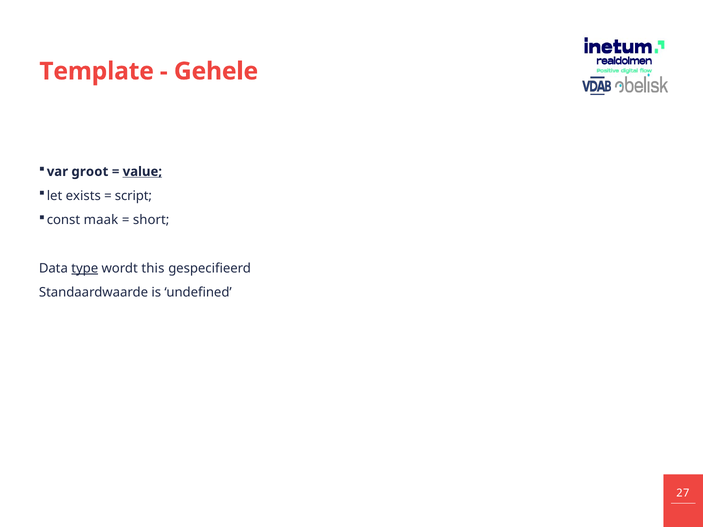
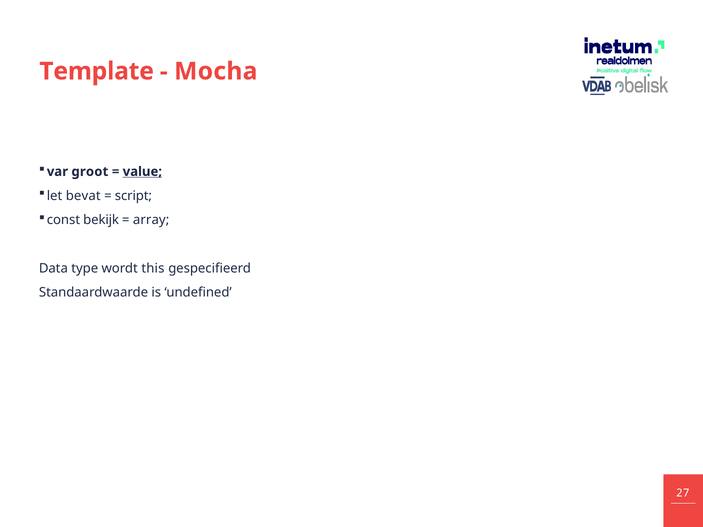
Gehele: Gehele -> Mocha
exists: exists -> bevat
maak: maak -> bekijk
short: short -> array
type underline: present -> none
